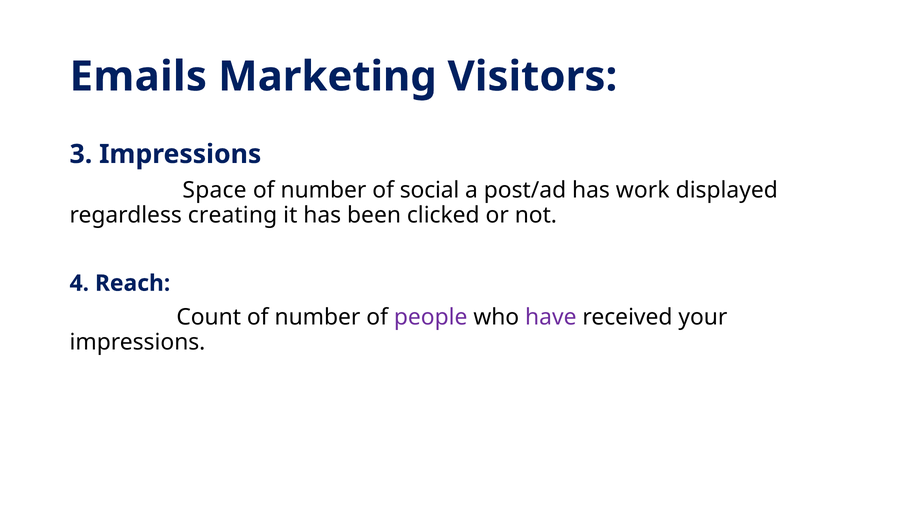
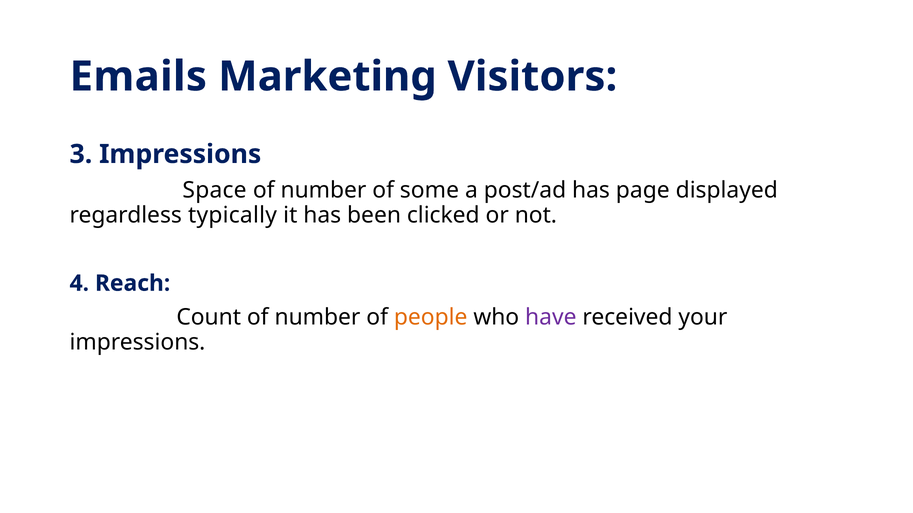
social: social -> some
work: work -> page
creating: creating -> typically
people colour: purple -> orange
